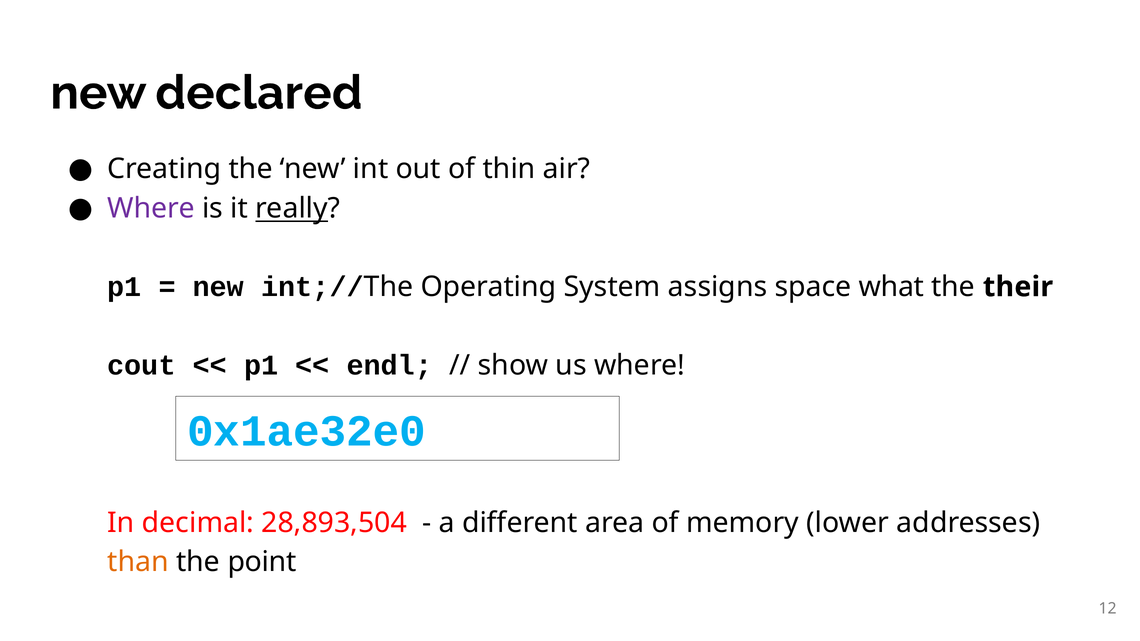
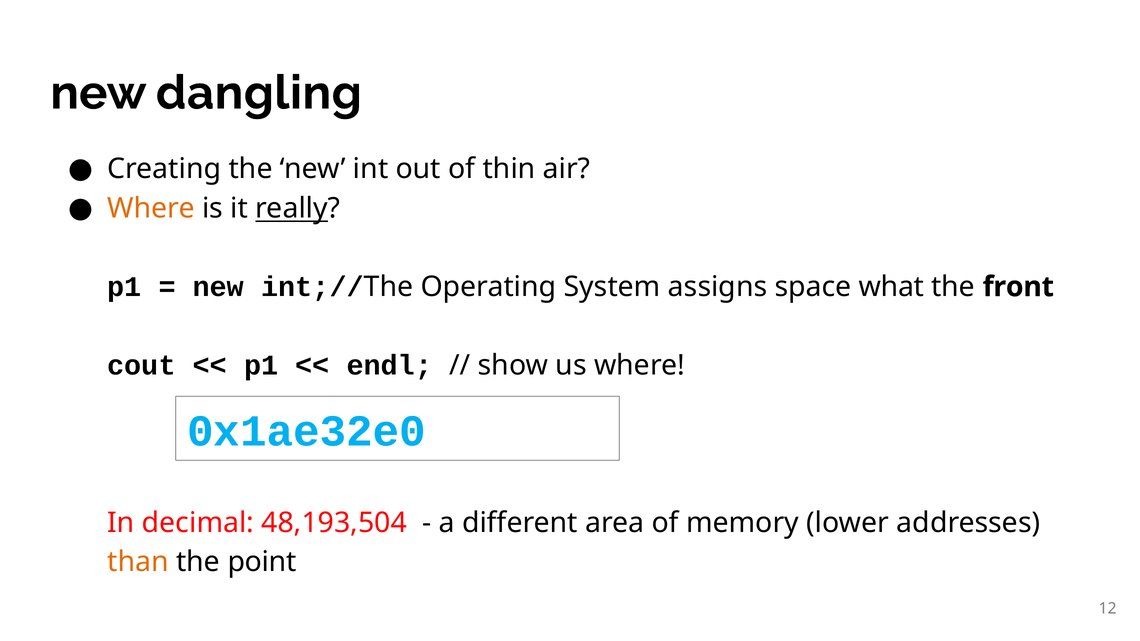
declared: declared -> dangling
Where at (151, 208) colour: purple -> orange
their: their -> front
28,893,504: 28,893,504 -> 48,193,504
